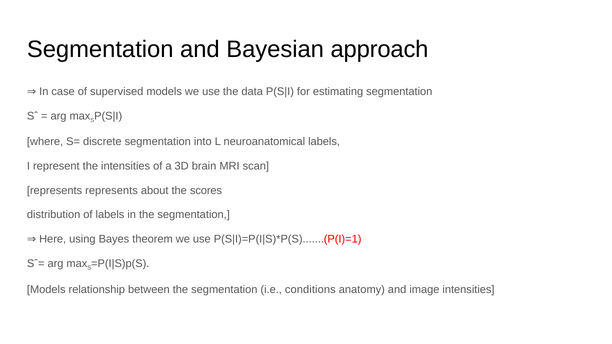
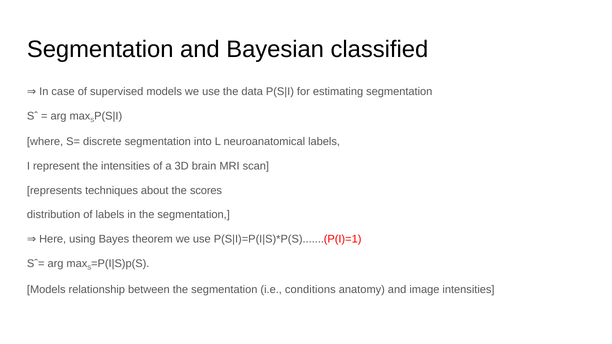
approach: approach -> classified
represents represents: represents -> techniques
